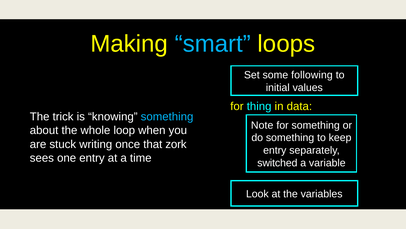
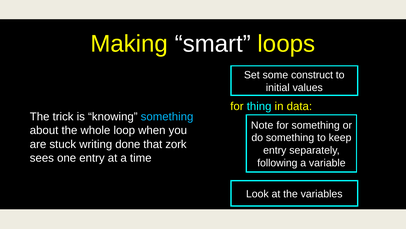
smart colour: light blue -> white
following: following -> construct
once: once -> done
switched: switched -> following
